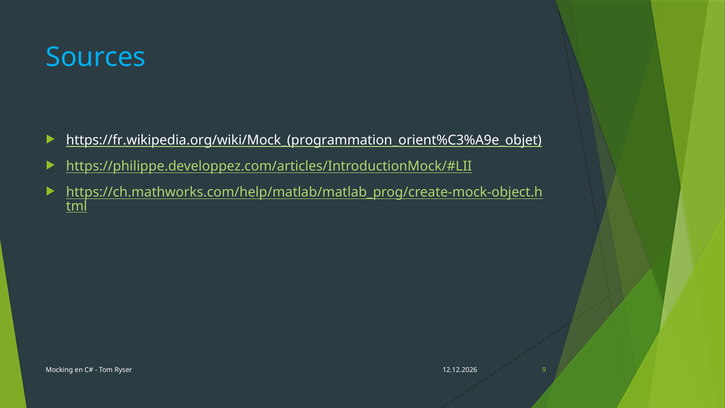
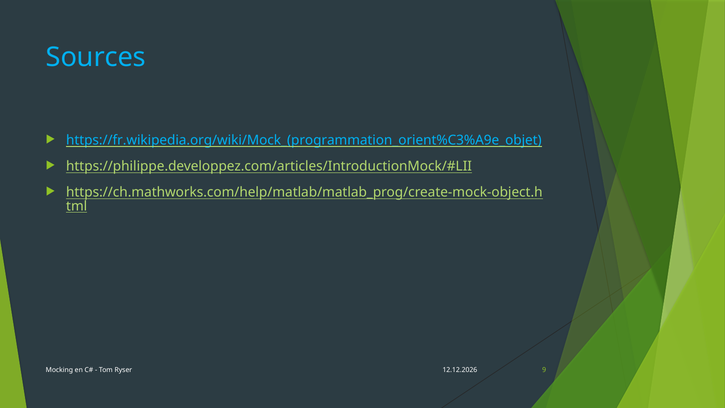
https://fr.wikipedia.org/wiki/Mock_(programmation_orient%C3%A9e_objet colour: white -> light blue
